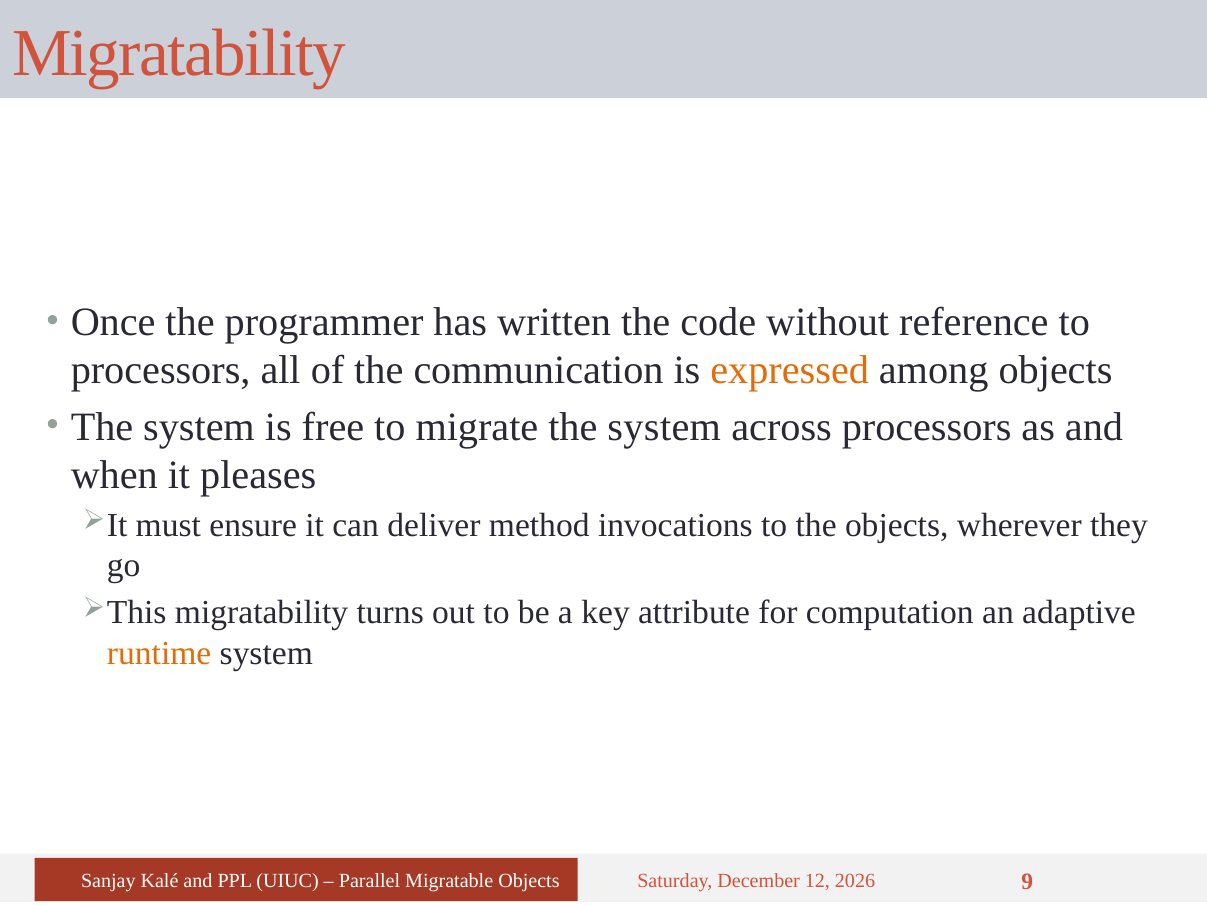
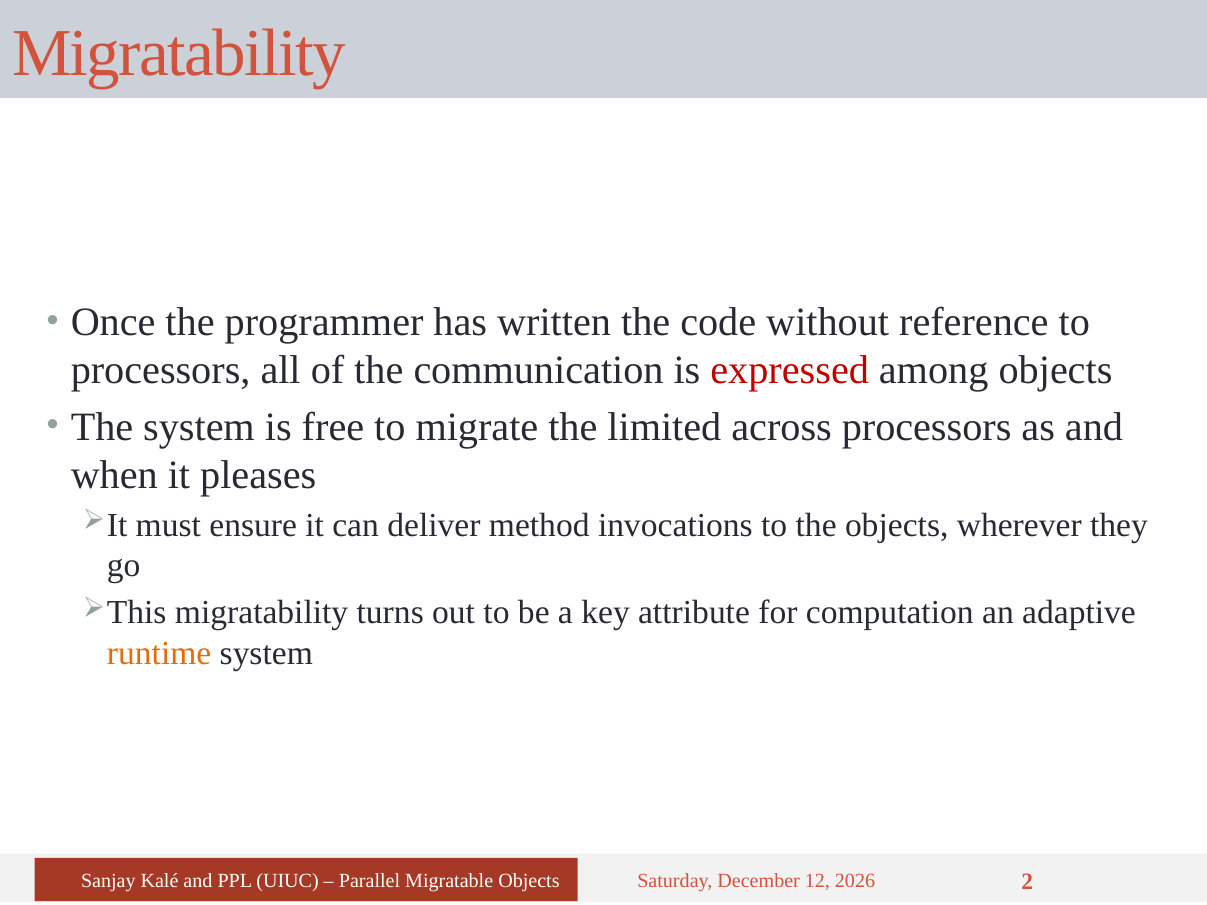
expressed colour: orange -> red
migrate the system: system -> limited
9: 9 -> 2
